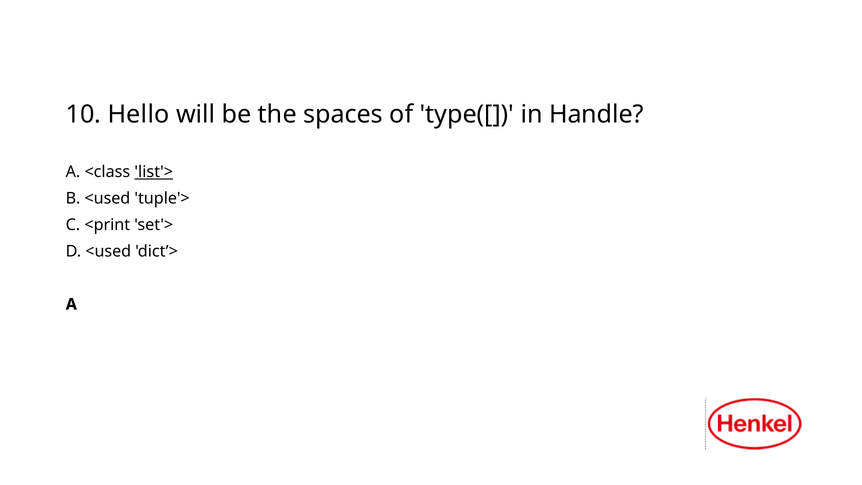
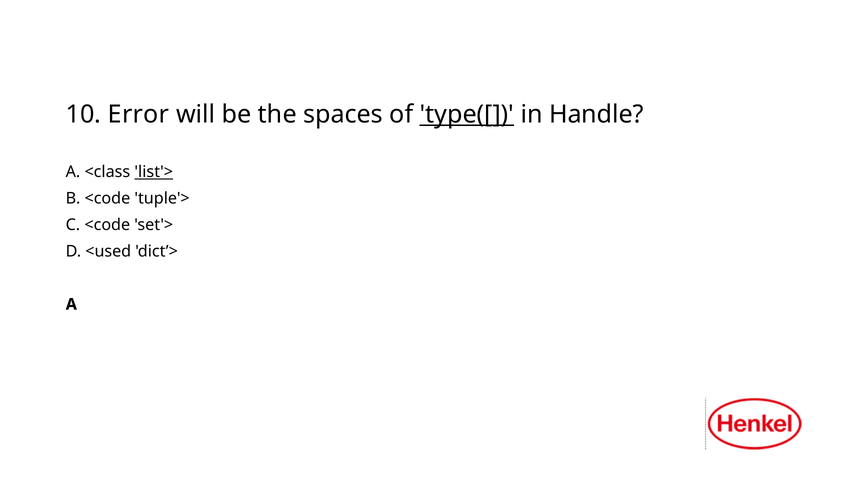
Hello: Hello -> Error
type([ underline: none -> present
B <used: <used -> <code
C <print: <print -> <code
